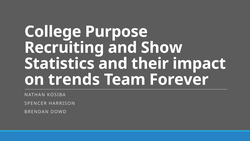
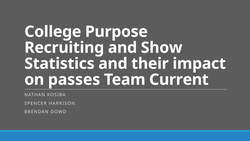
trends: trends -> passes
Forever: Forever -> Current
